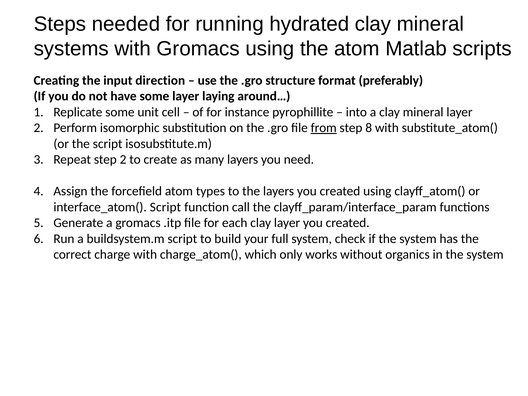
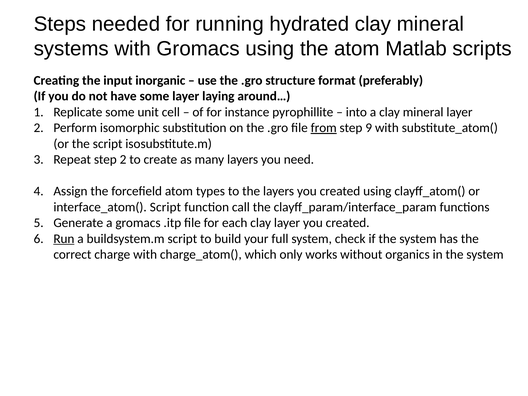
direction: direction -> inorganic
8: 8 -> 9
Run underline: none -> present
